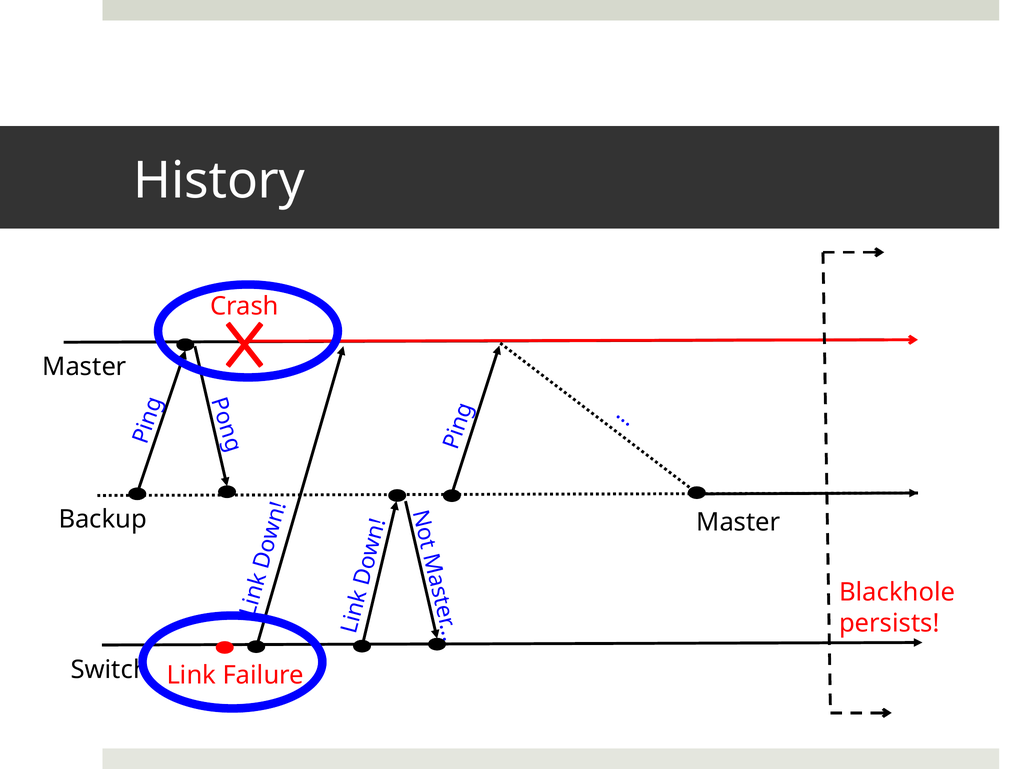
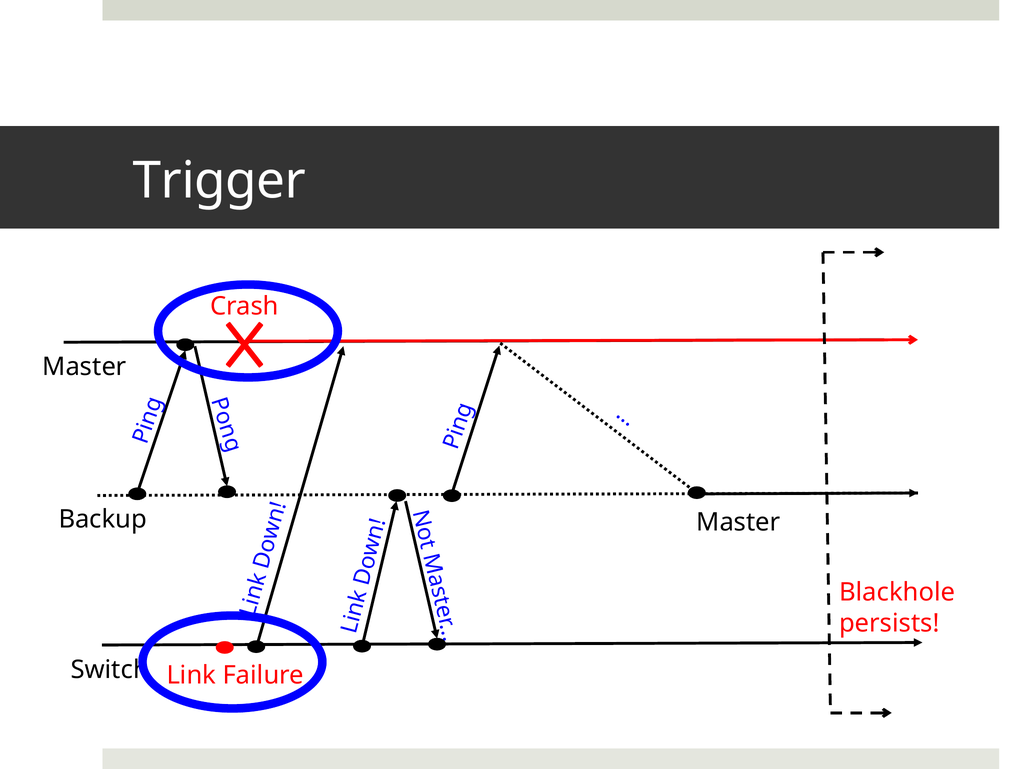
History: History -> Trigger
